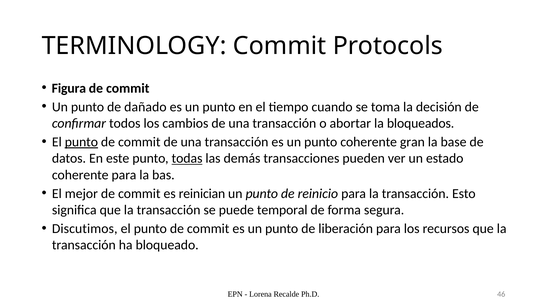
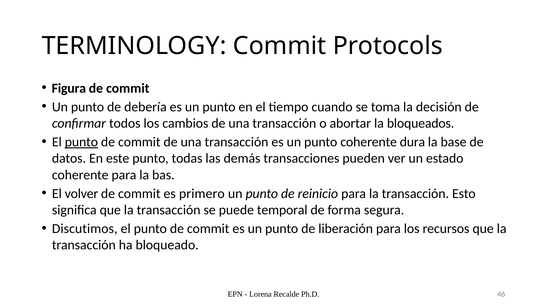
dañado: dañado -> debería
gran: gran -> dura
todas underline: present -> none
mejor: mejor -> volver
reinician: reinician -> primero
